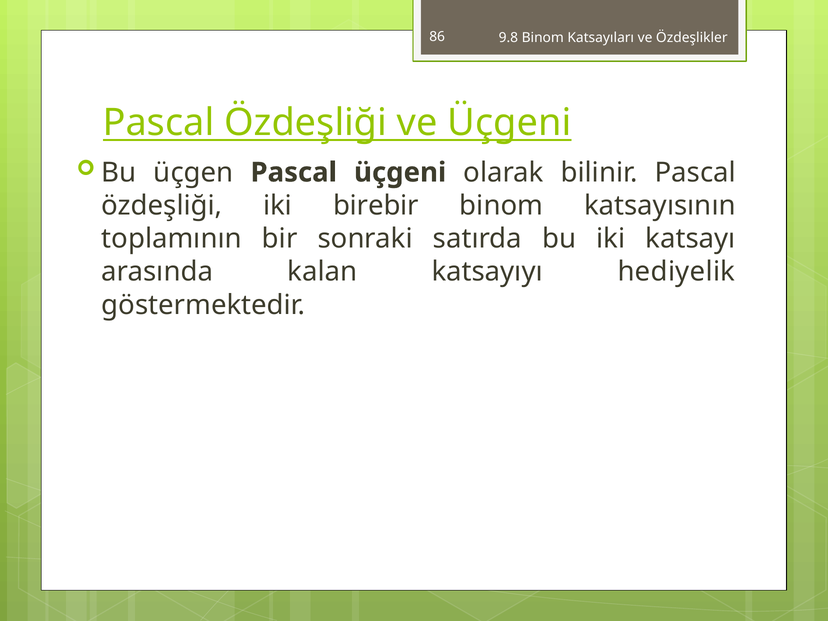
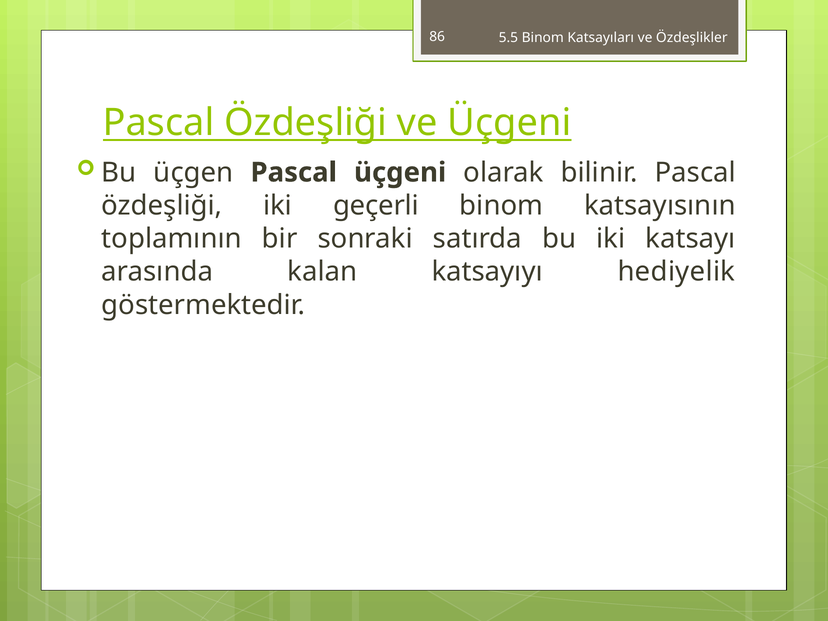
9.8: 9.8 -> 5.5
birebir: birebir -> geçerli
